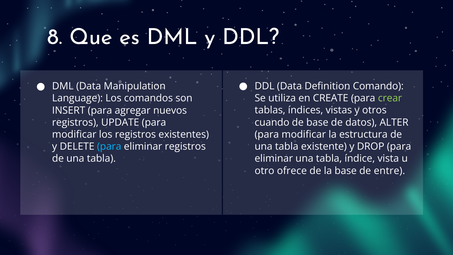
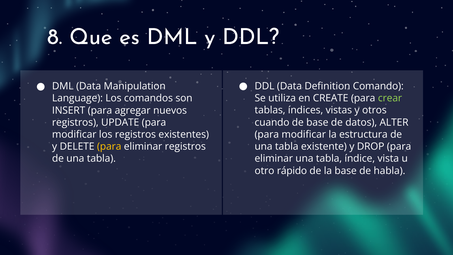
para at (109, 146) colour: light blue -> yellow
ofrece: ofrece -> rápido
entre: entre -> habla
